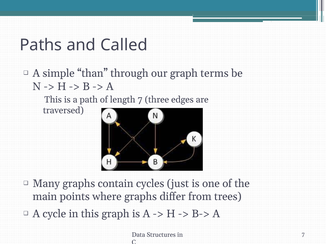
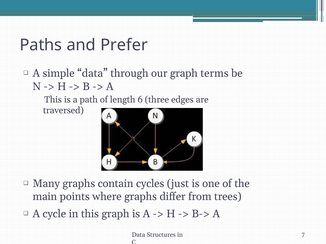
Called: Called -> Prefer
simple than: than -> data
length 7: 7 -> 6
